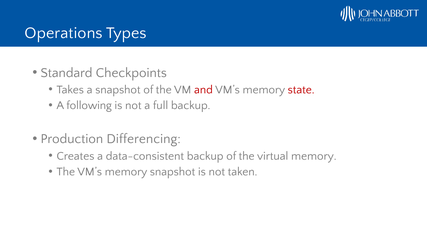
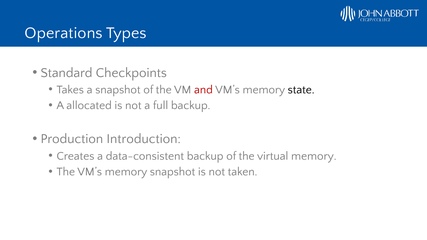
state colour: red -> black
following: following -> allocated
Differencing: Differencing -> Introduction
